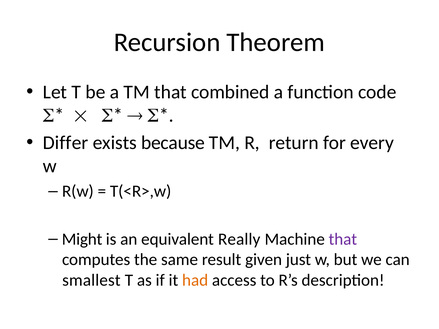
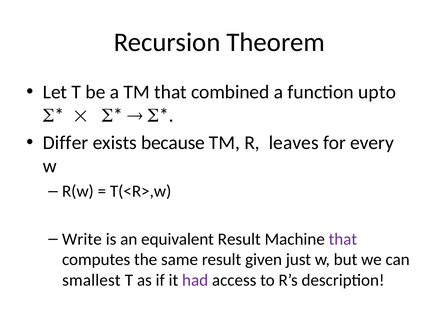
code: code -> upto
return: return -> leaves
Might: Might -> Write
equivalent Really: Really -> Result
had colour: orange -> purple
